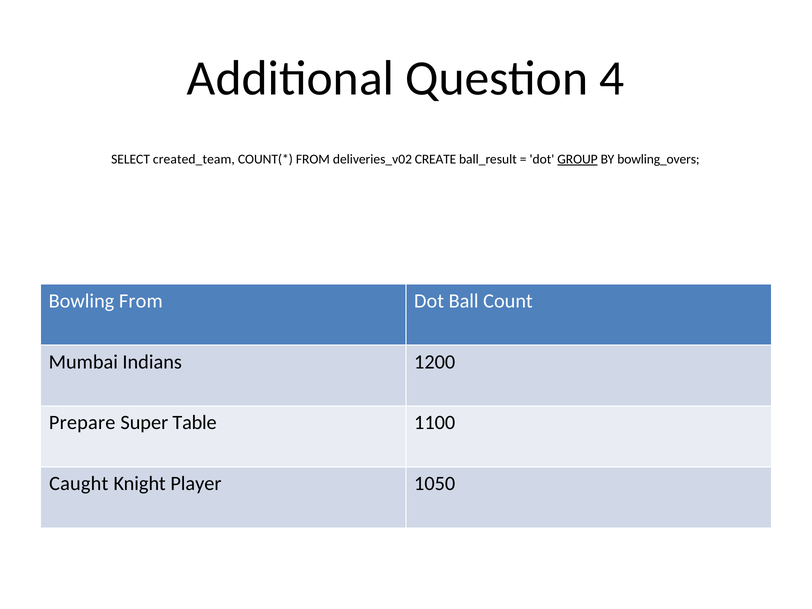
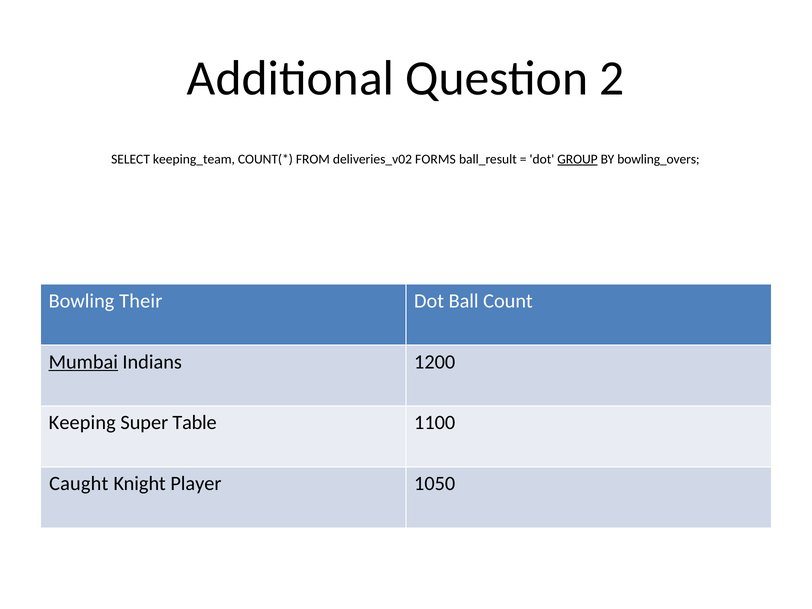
4: 4 -> 2
created_team: created_team -> keeping_team
CREATE: CREATE -> FORMS
Bowling From: From -> Their
Mumbai underline: none -> present
Prepare: Prepare -> Keeping
